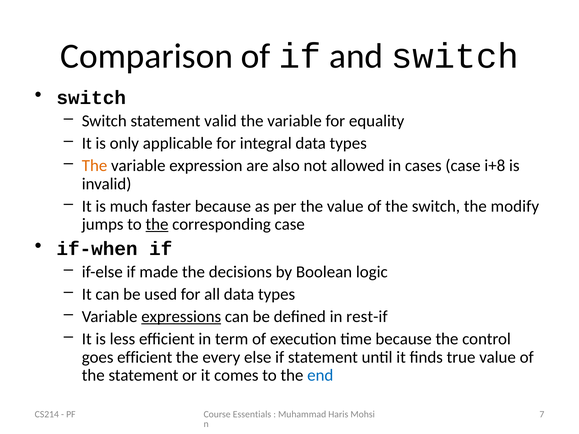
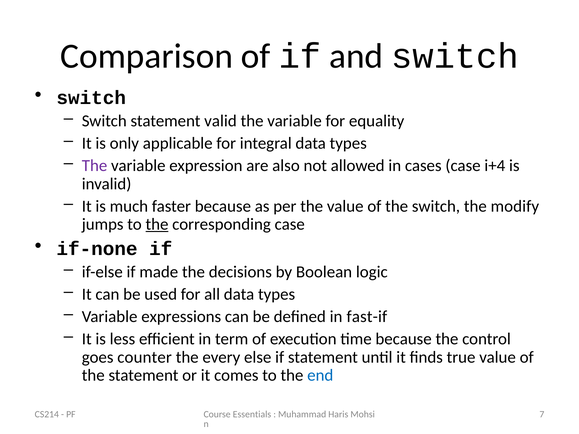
The at (95, 166) colour: orange -> purple
i+8: i+8 -> i+4
if-when: if-when -> if-none
expressions underline: present -> none
rest-if: rest-if -> fast-if
goes efficient: efficient -> counter
